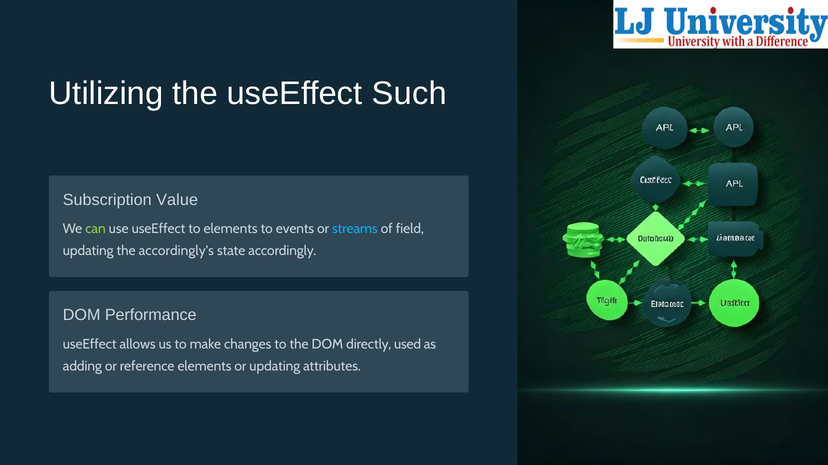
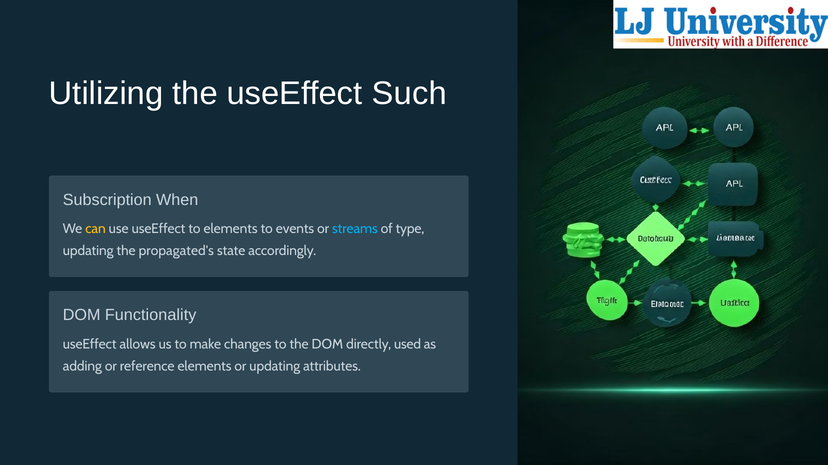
Value: Value -> When
can colour: light green -> yellow
field: field -> type
accordingly's: accordingly's -> propagated's
Performance: Performance -> Functionality
